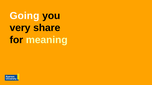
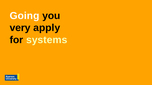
share: share -> apply
meaning: meaning -> systems
